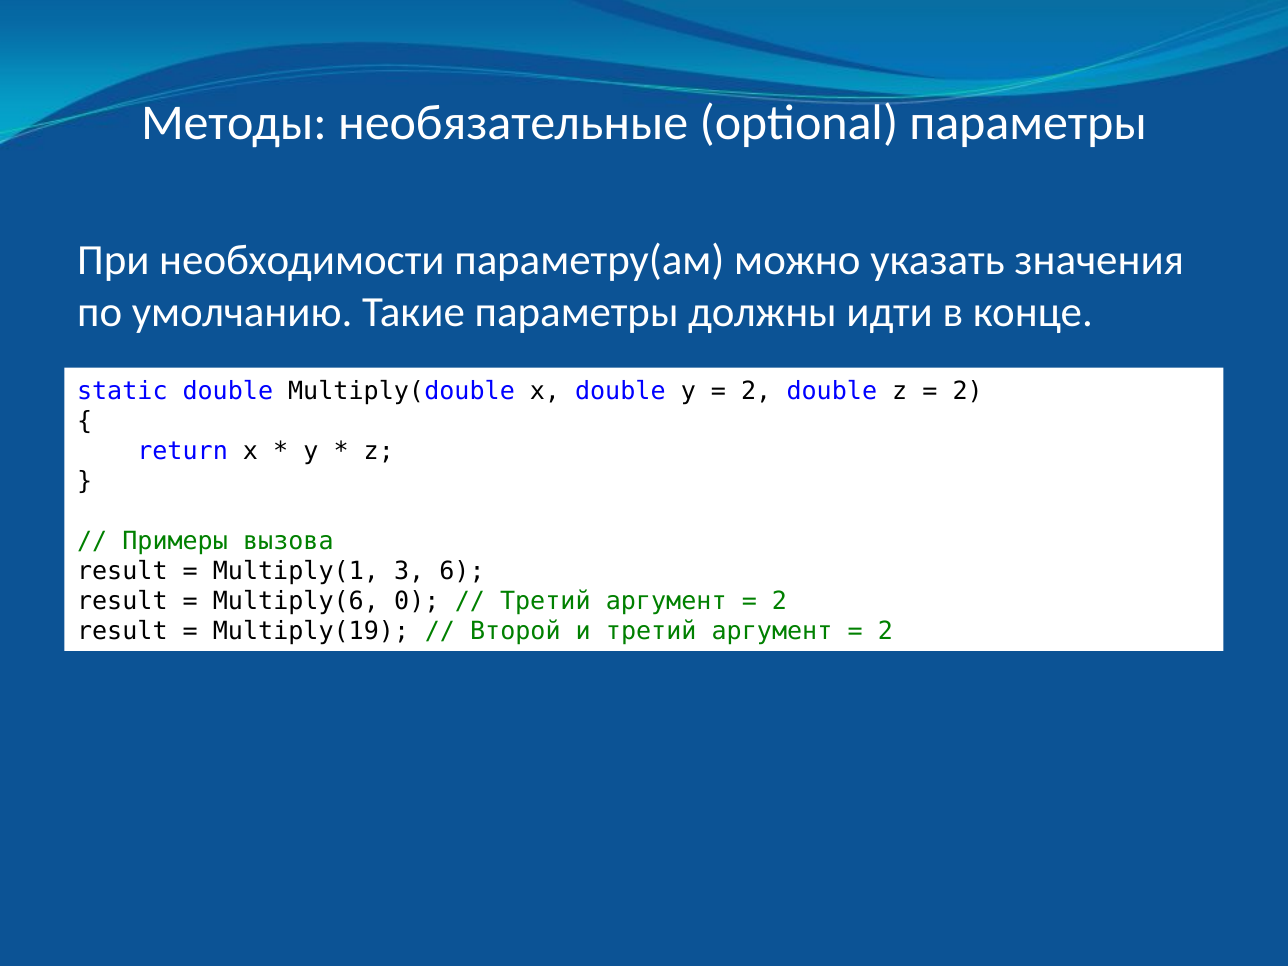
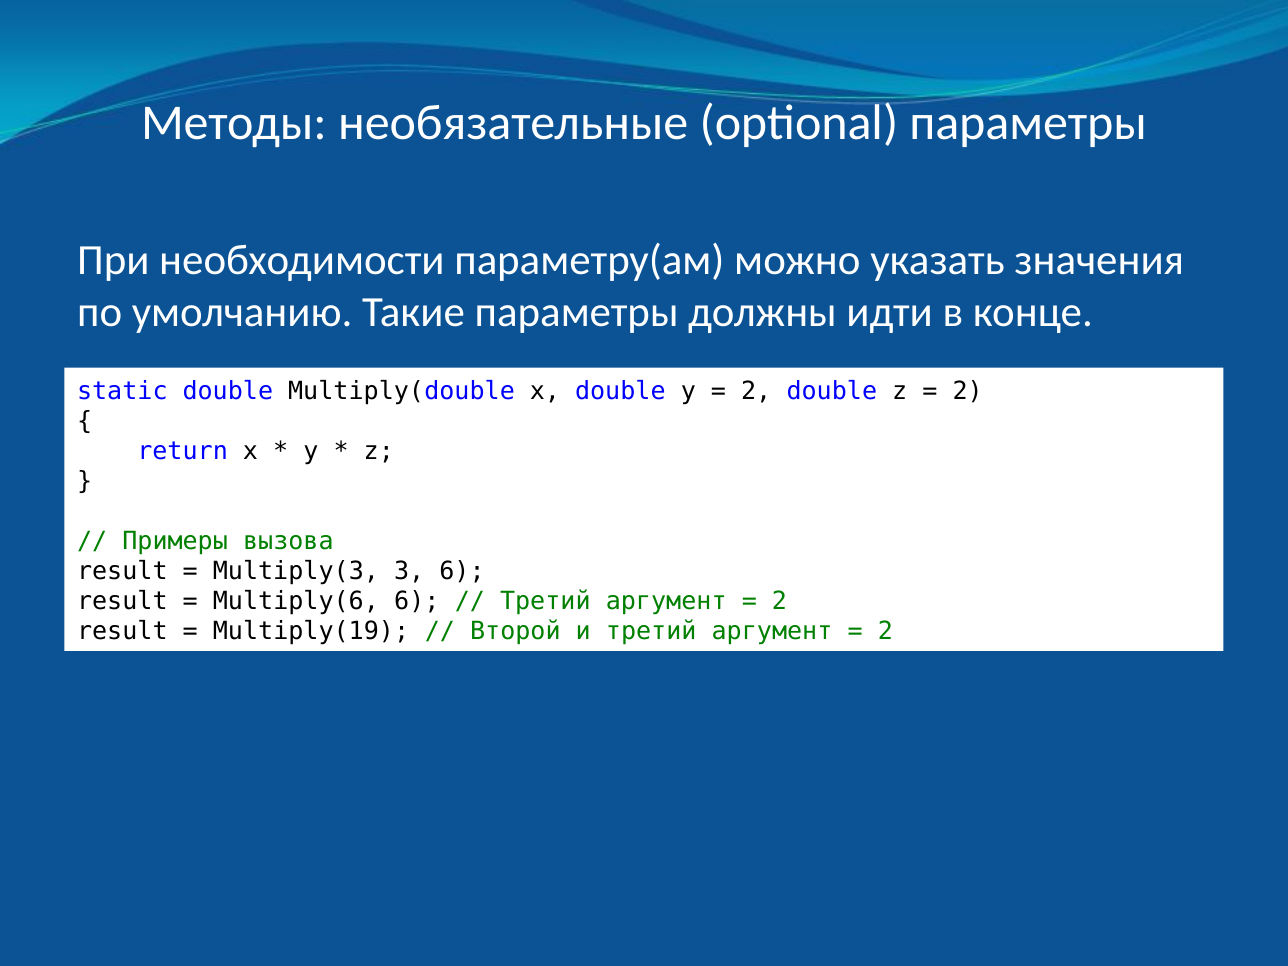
Multiply(1: Multiply(1 -> Multiply(3
Multiply(6 0: 0 -> 6
